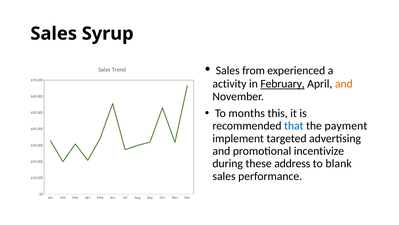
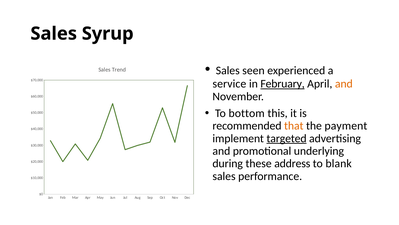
from: from -> seen
activity: activity -> service
months: months -> bottom
that colour: blue -> orange
targeted underline: none -> present
incentivize: incentivize -> underlying
